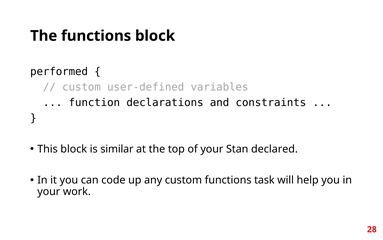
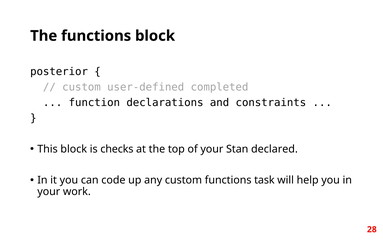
performed: performed -> posterior
variables: variables -> completed
similar: similar -> checks
